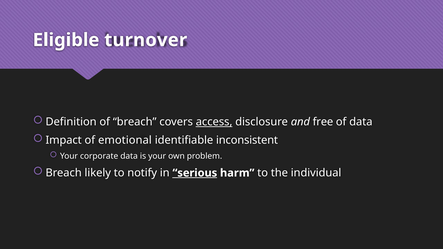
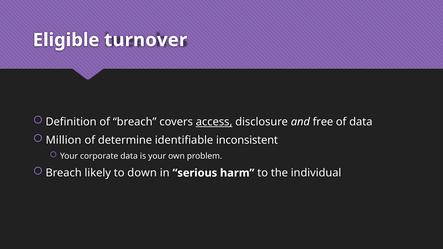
Impact: Impact -> Million
emotional: emotional -> determine
notify: notify -> down
serious underline: present -> none
